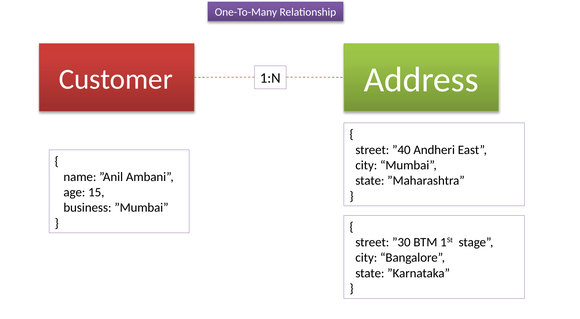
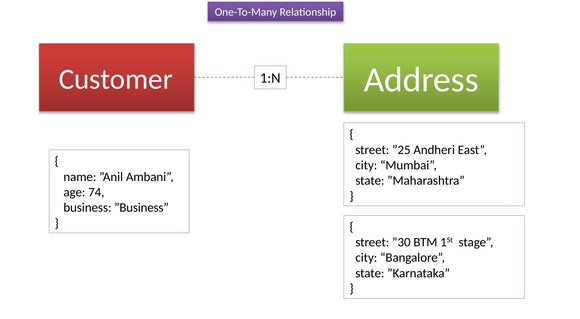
”40: ”40 -> ”25
15: 15 -> 74
”Mumbai: ”Mumbai -> ”Business
